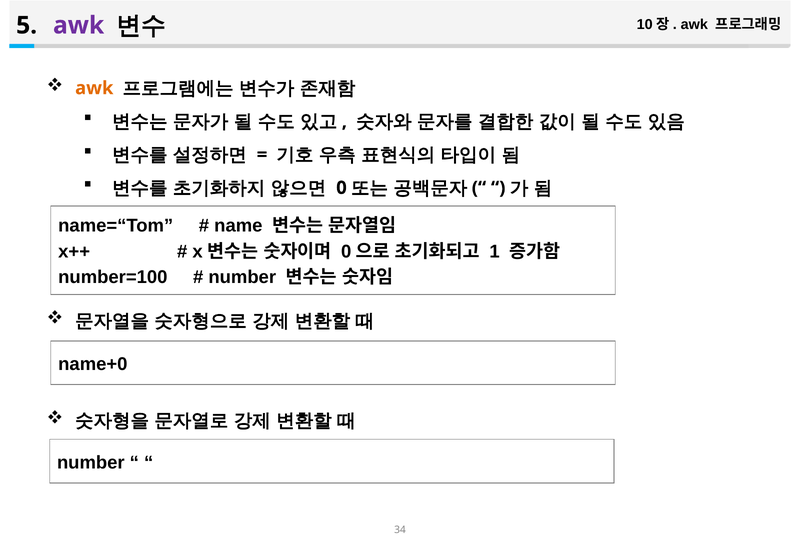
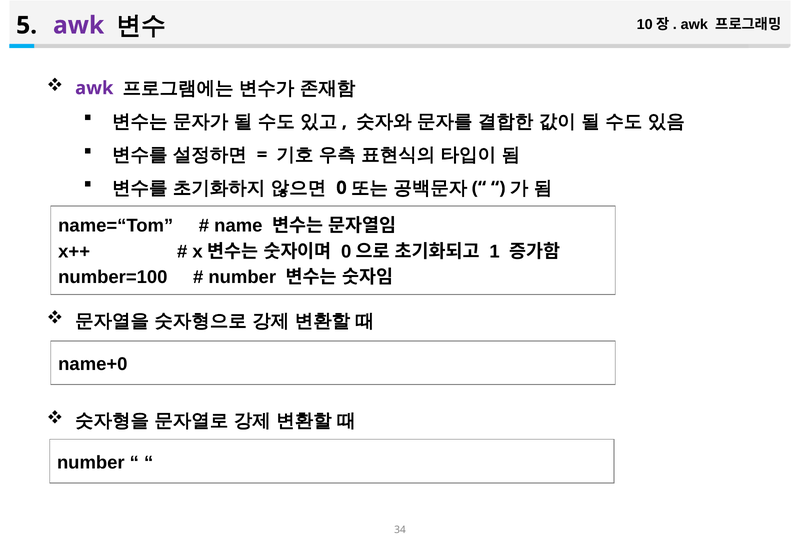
awk at (94, 88) colour: orange -> purple
